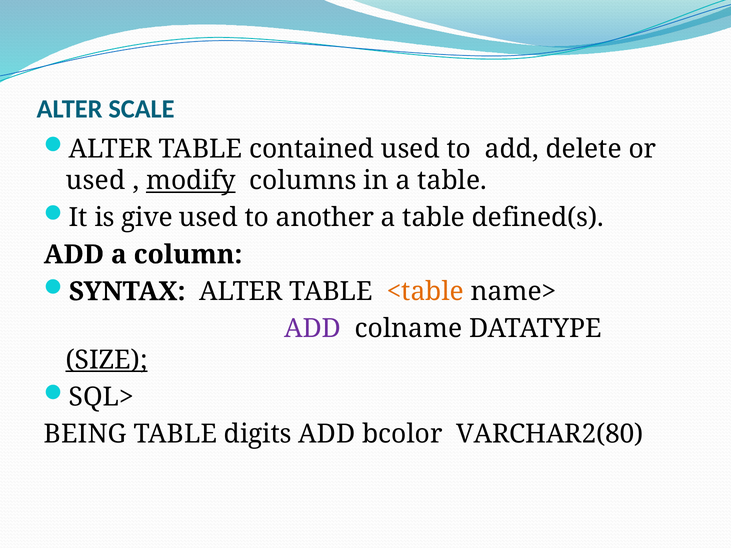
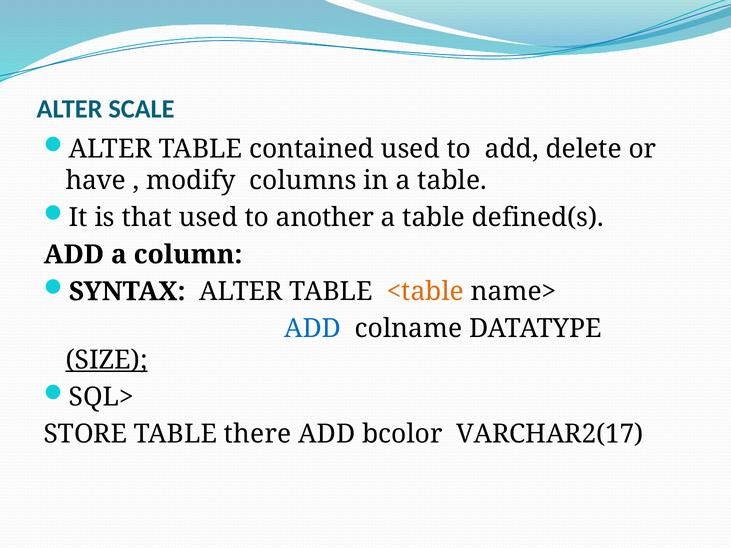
used at (96, 181): used -> have
modify underline: present -> none
give: give -> that
ADD at (313, 329) colour: purple -> blue
BEING: BEING -> STORE
digits: digits -> there
VARCHAR2(80: VARCHAR2(80 -> VARCHAR2(17
